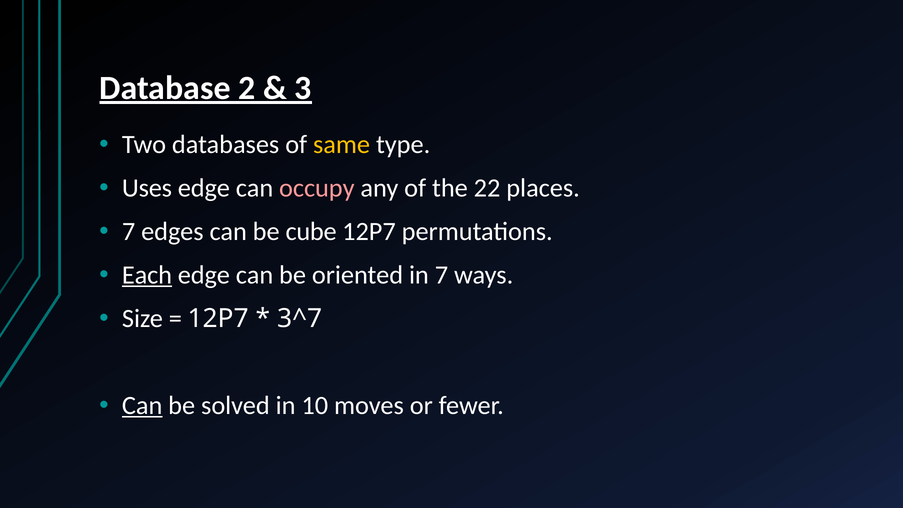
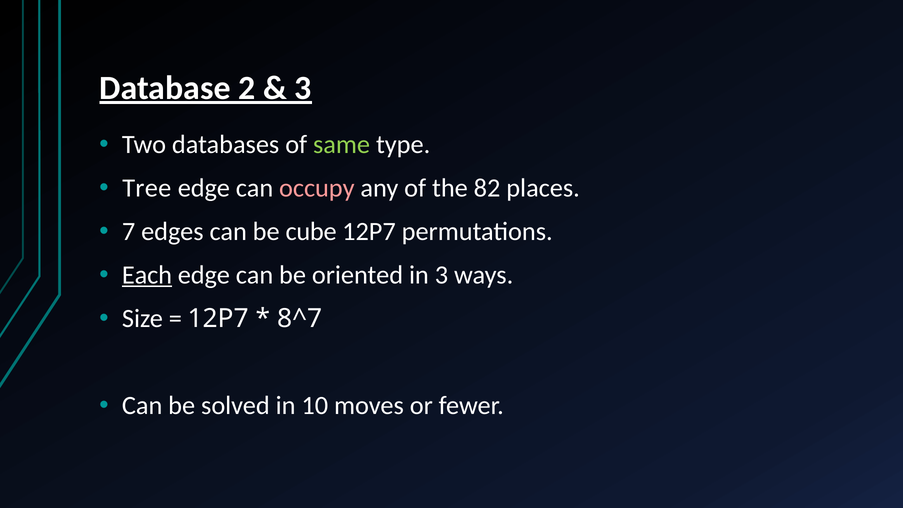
same colour: yellow -> light green
Uses: Uses -> Tree
22: 22 -> 82
in 7: 7 -> 3
3^7: 3^7 -> 8^7
Can at (142, 406) underline: present -> none
